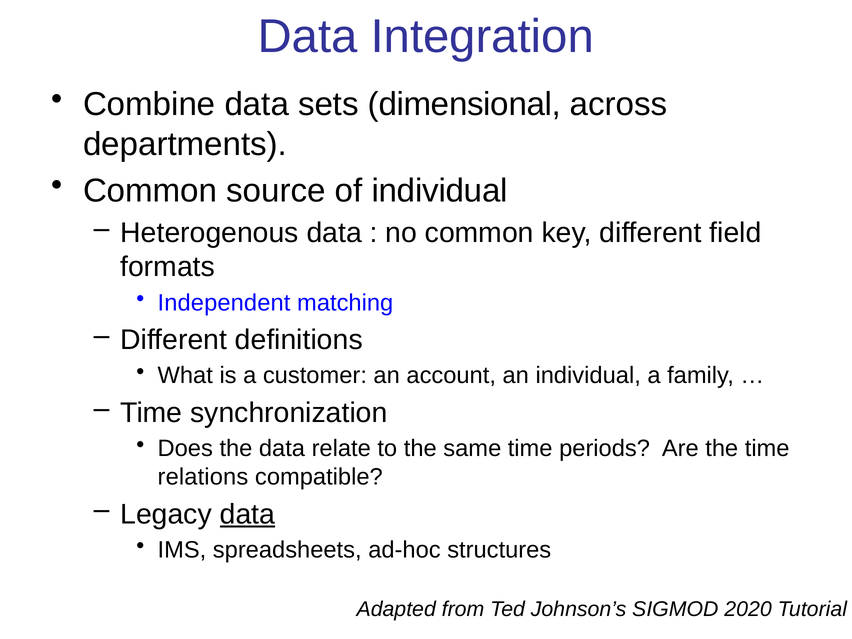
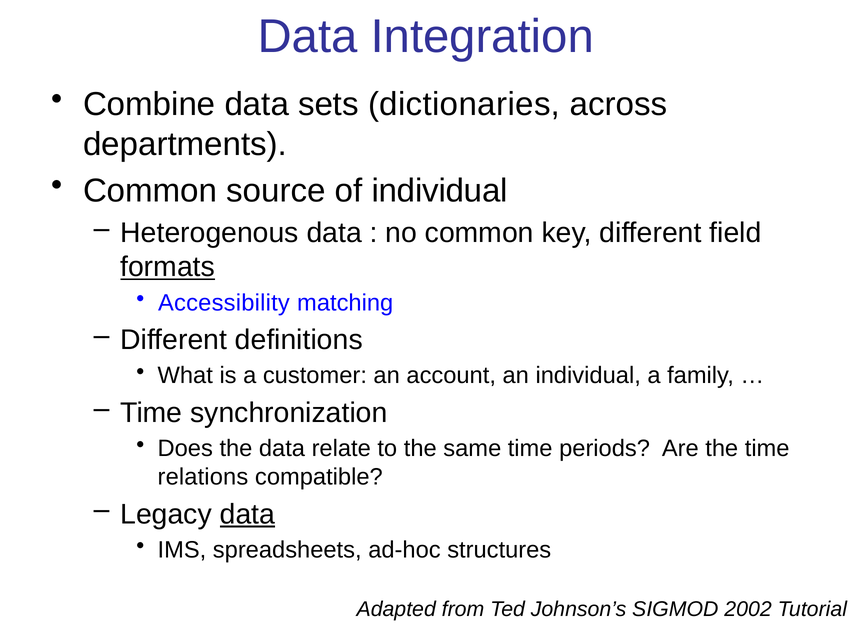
dimensional: dimensional -> dictionaries
formats underline: none -> present
Independent: Independent -> Accessibility
2020: 2020 -> 2002
